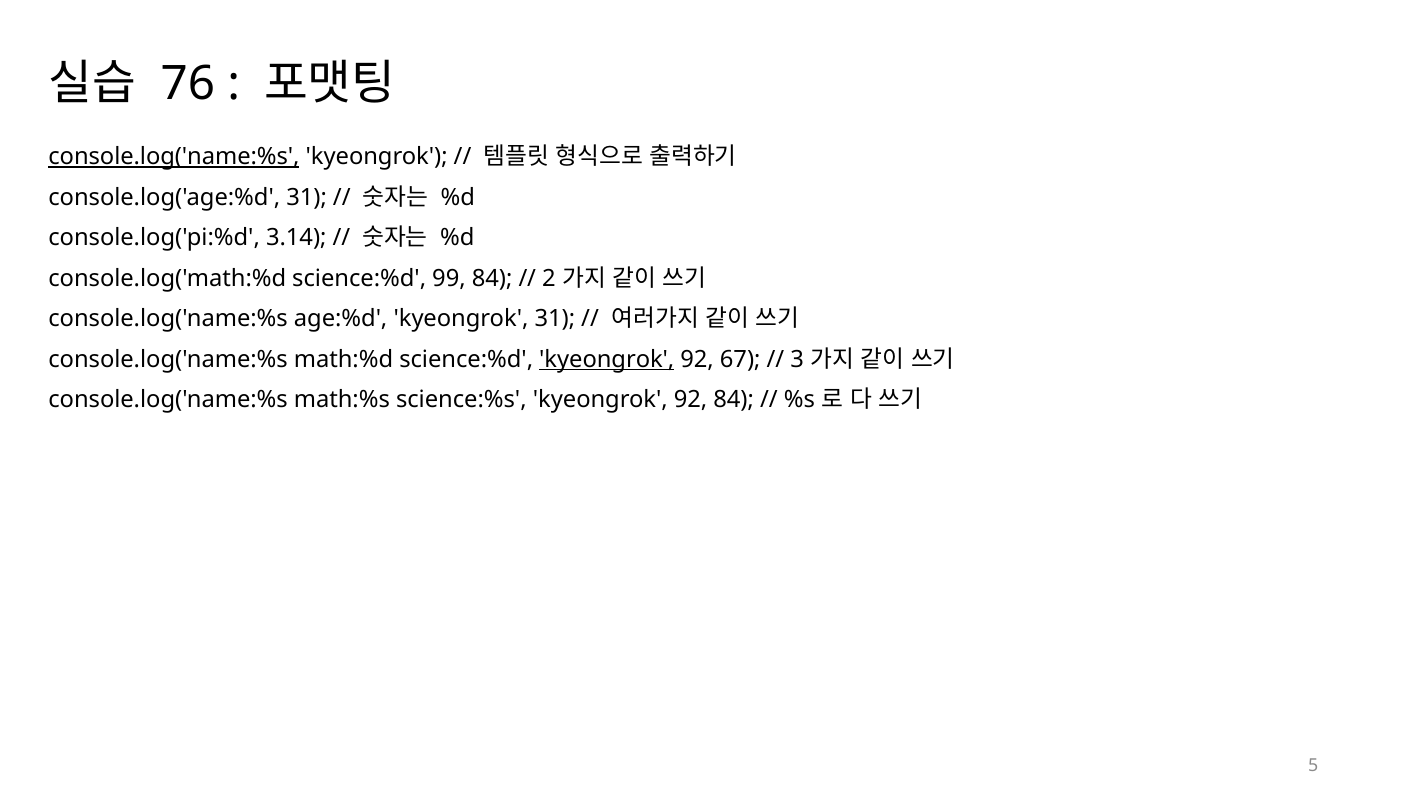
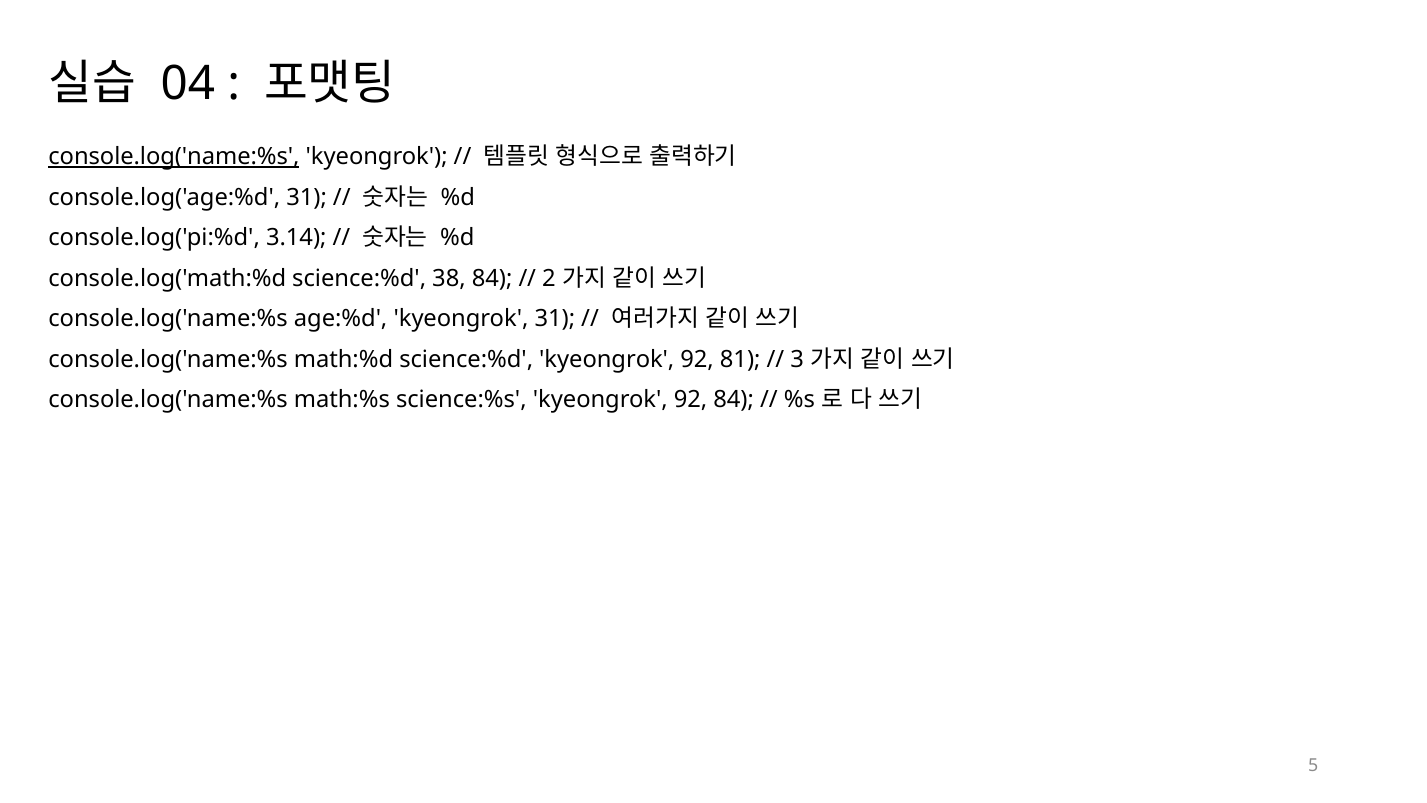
76: 76 -> 04
99: 99 -> 38
kyeongrok at (607, 359) underline: present -> none
67: 67 -> 81
